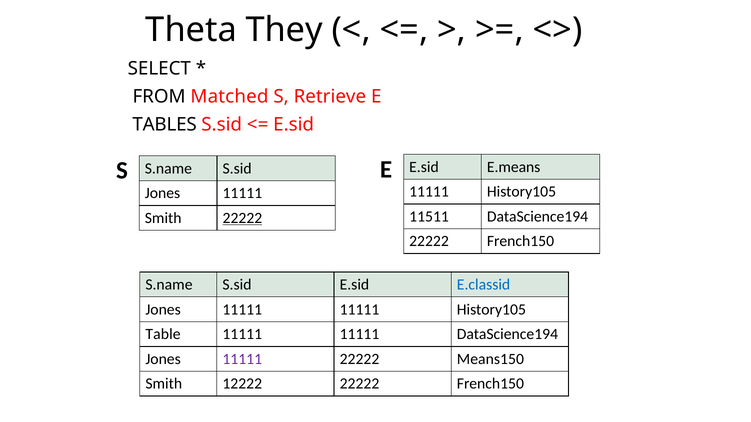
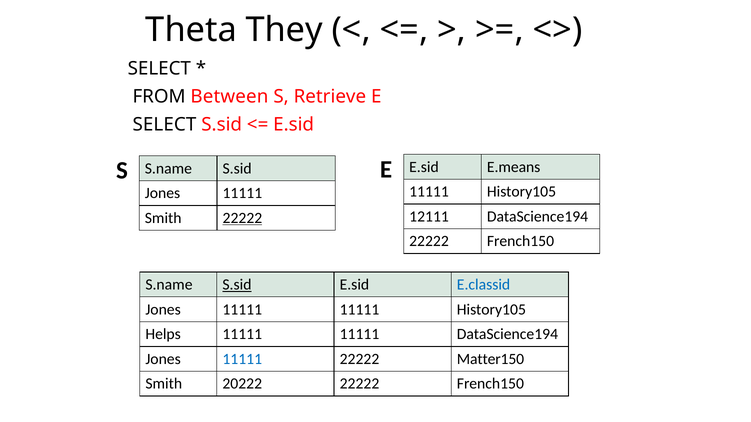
Matched: Matched -> Between
TABLES at (165, 125): TABLES -> SELECT
11511: 11511 -> 12111
S.sid at (237, 285) underline: none -> present
Table: Table -> Helps
11111 at (242, 359) colour: purple -> blue
Means150: Means150 -> Matter150
12222: 12222 -> 20222
